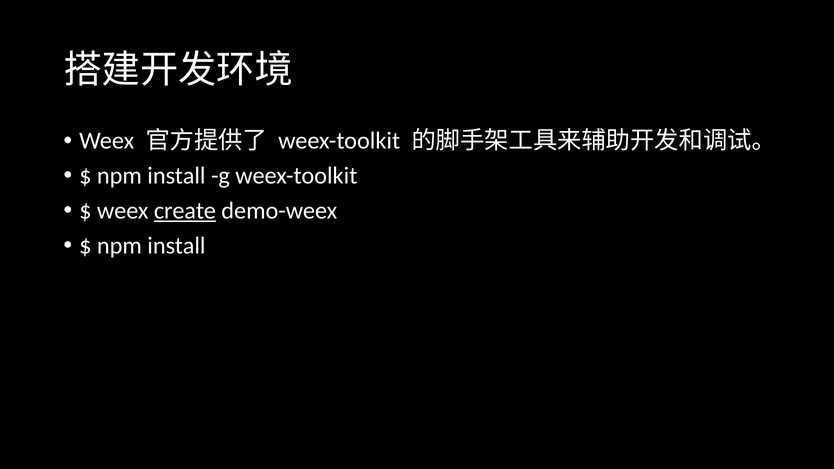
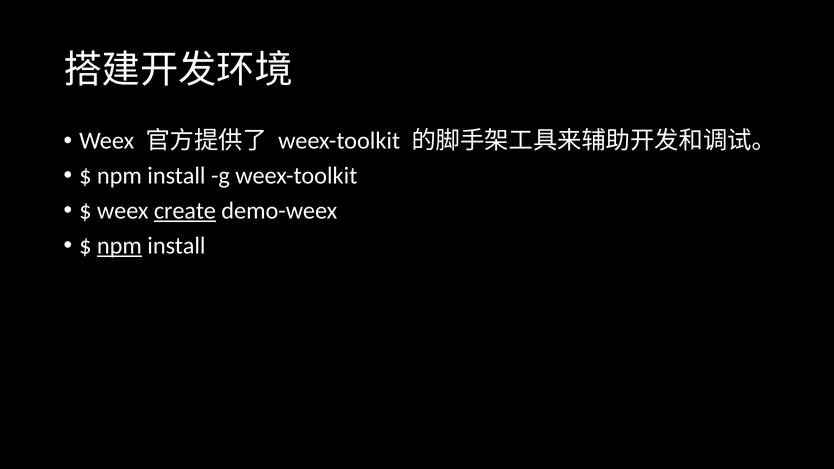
npm at (119, 246) underline: none -> present
